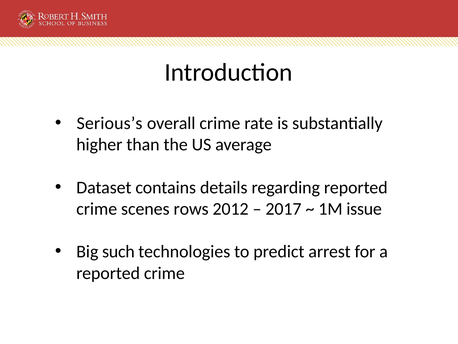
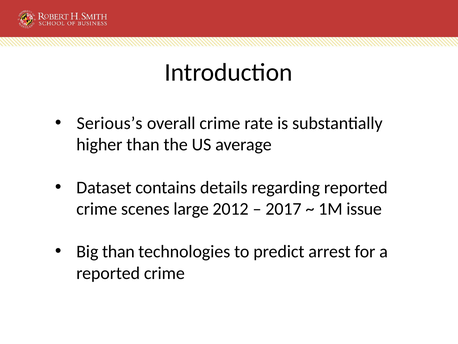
rows: rows -> large
Big such: such -> than
